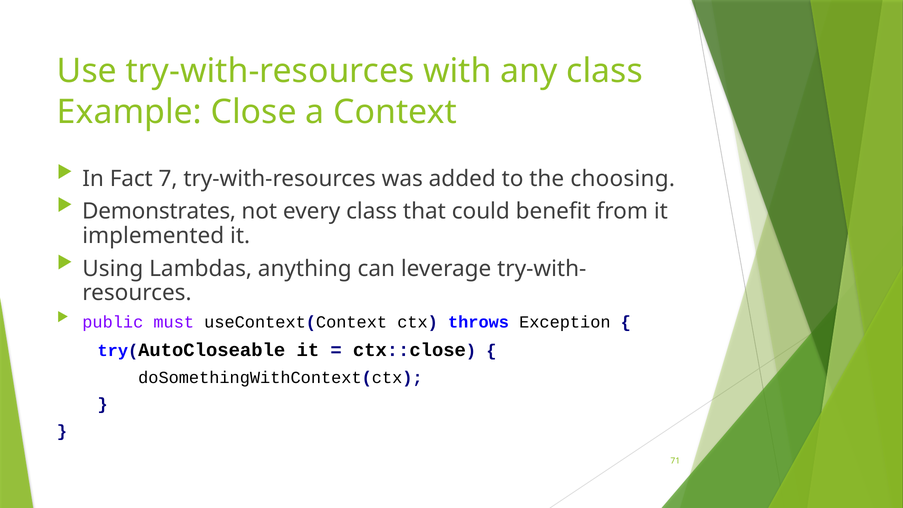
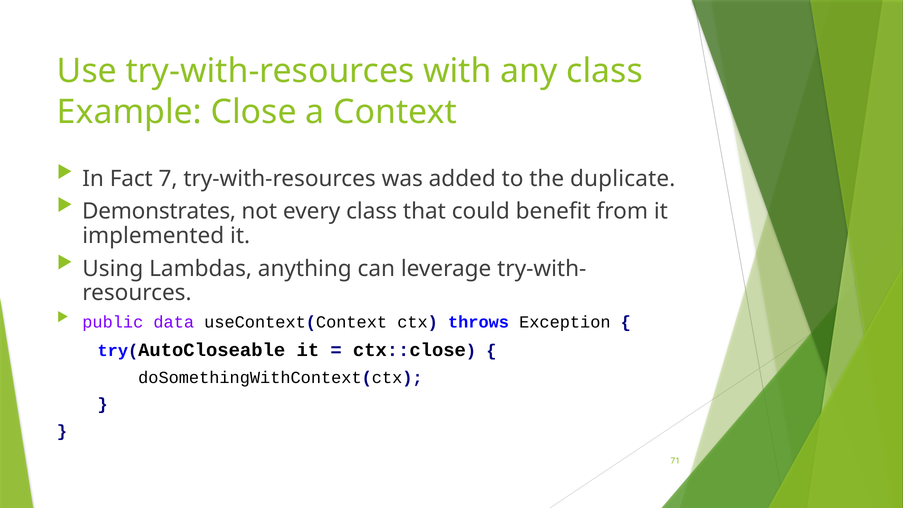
choosing: choosing -> duplicate
must: must -> data
